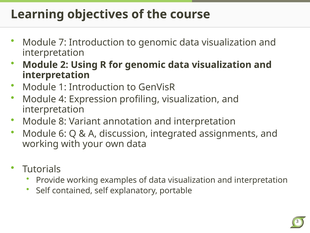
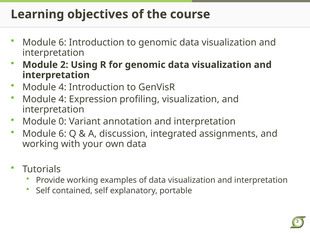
7 at (63, 42): 7 -> 6
1 at (63, 87): 1 -> 4
8: 8 -> 0
